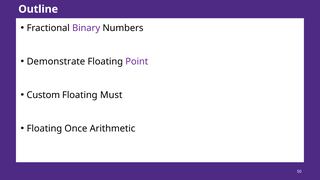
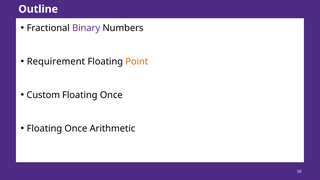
Demonstrate: Demonstrate -> Requirement
Point colour: purple -> orange
Must at (111, 95): Must -> Once
